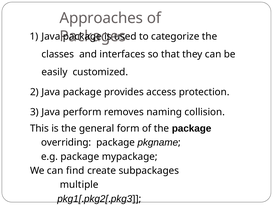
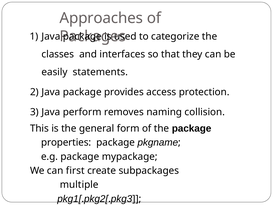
customized: customized -> statements
overriding: overriding -> properties
find: find -> first
